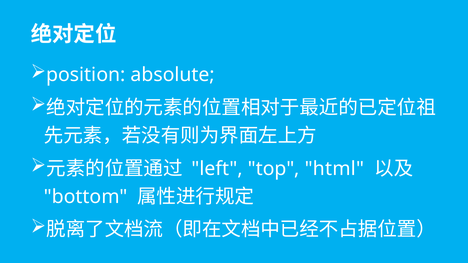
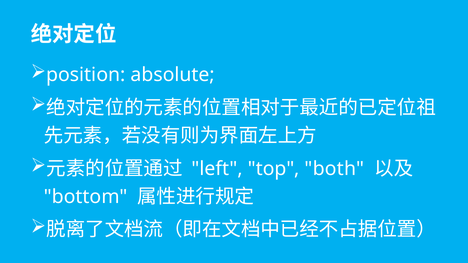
html: html -> both
